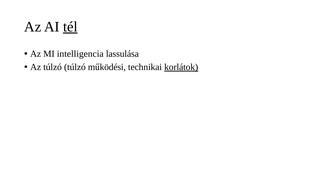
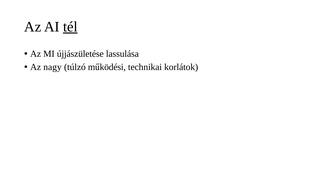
intelligencia: intelligencia -> újjászületése
Az túlzó: túlzó -> nagy
korlátok underline: present -> none
